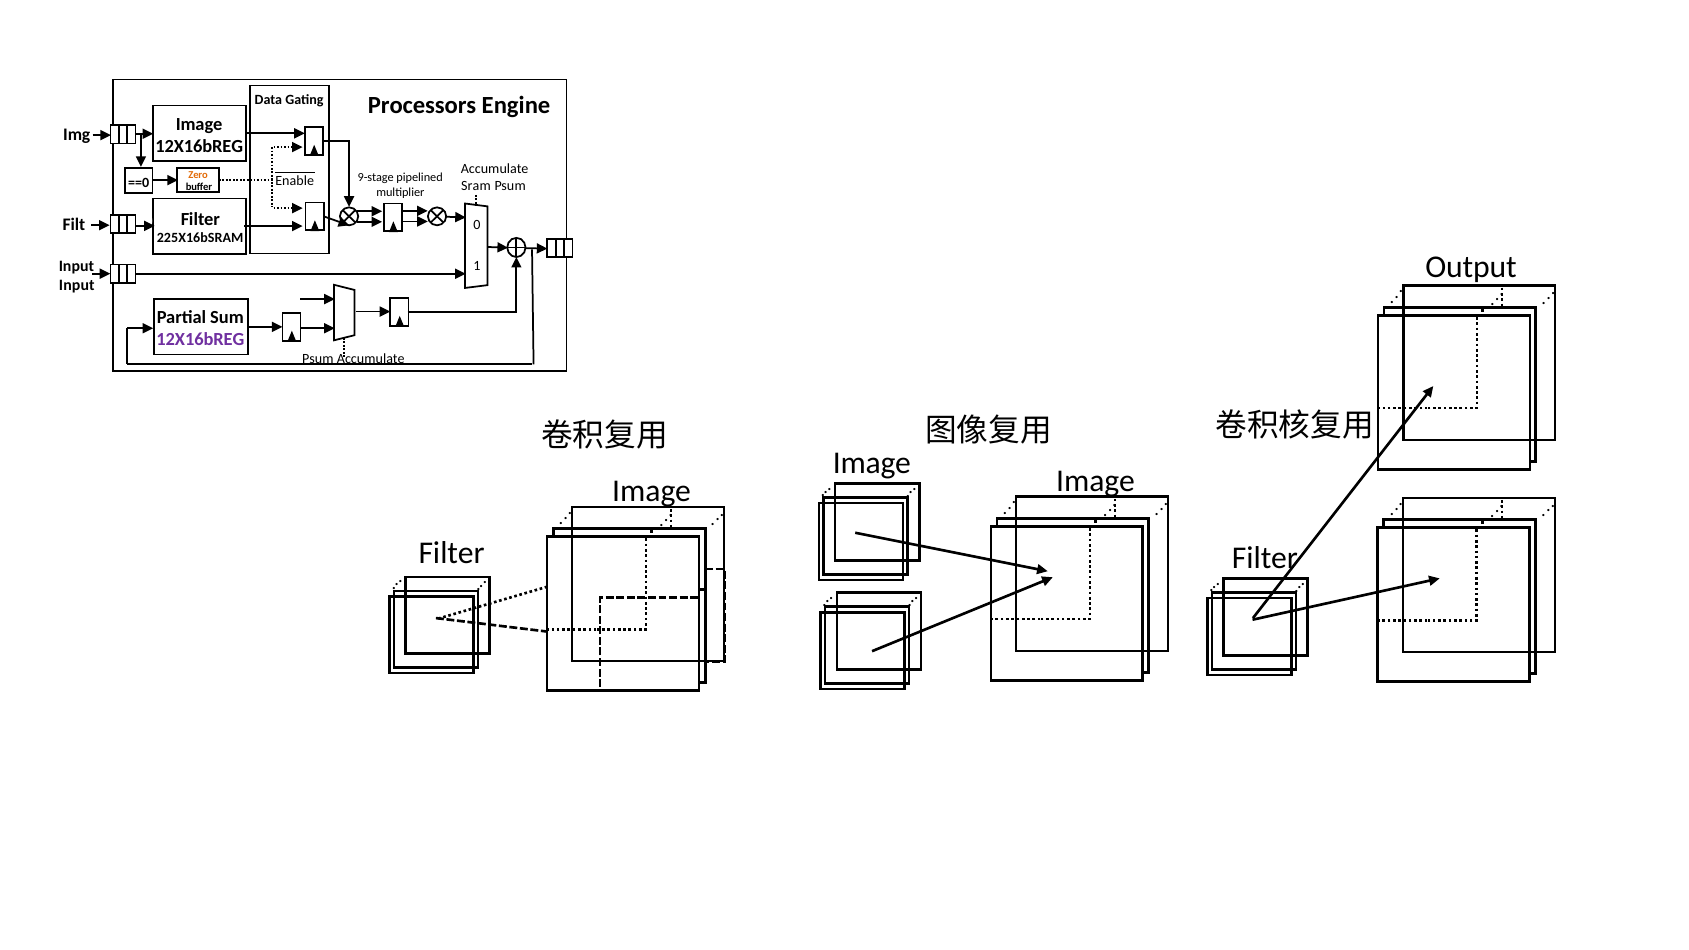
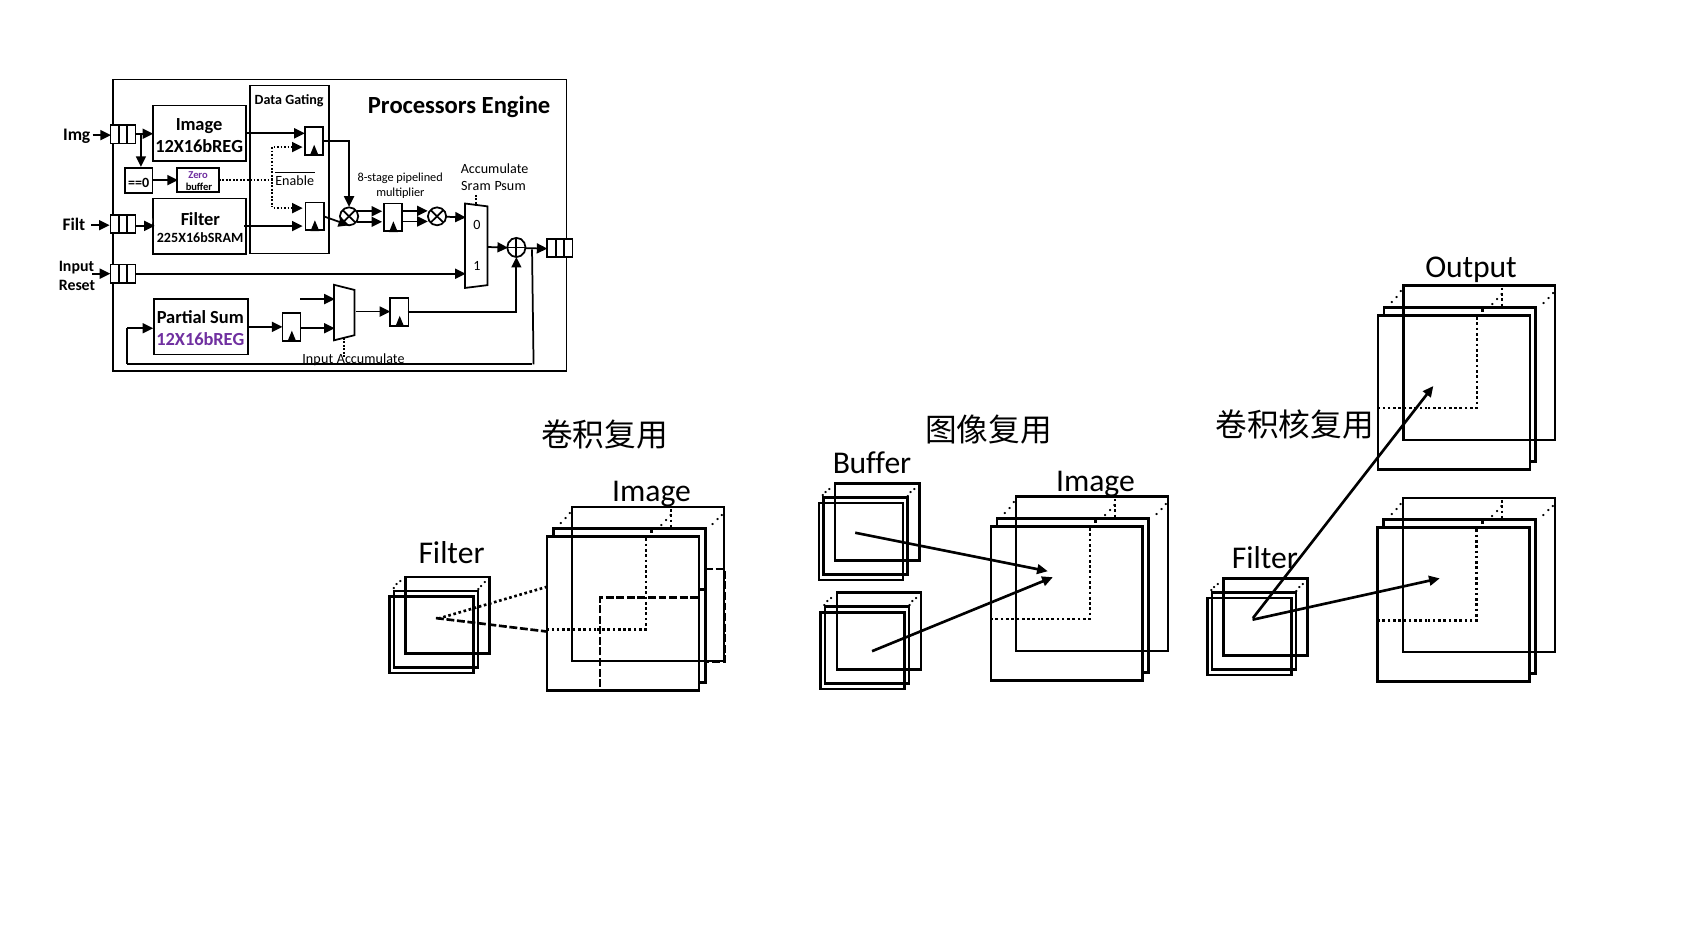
Zero colour: orange -> purple
9-stage: 9-stage -> 8-stage
Input at (77, 285): Input -> Reset
Psum at (318, 359): Psum -> Input
Image at (872, 463): Image -> Buffer
